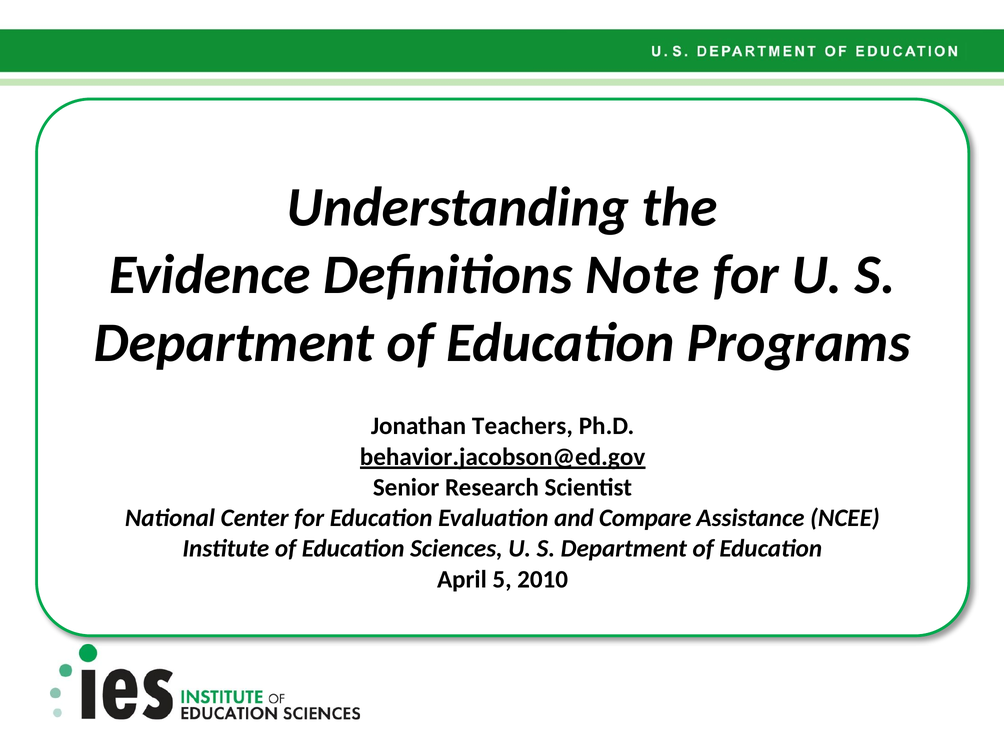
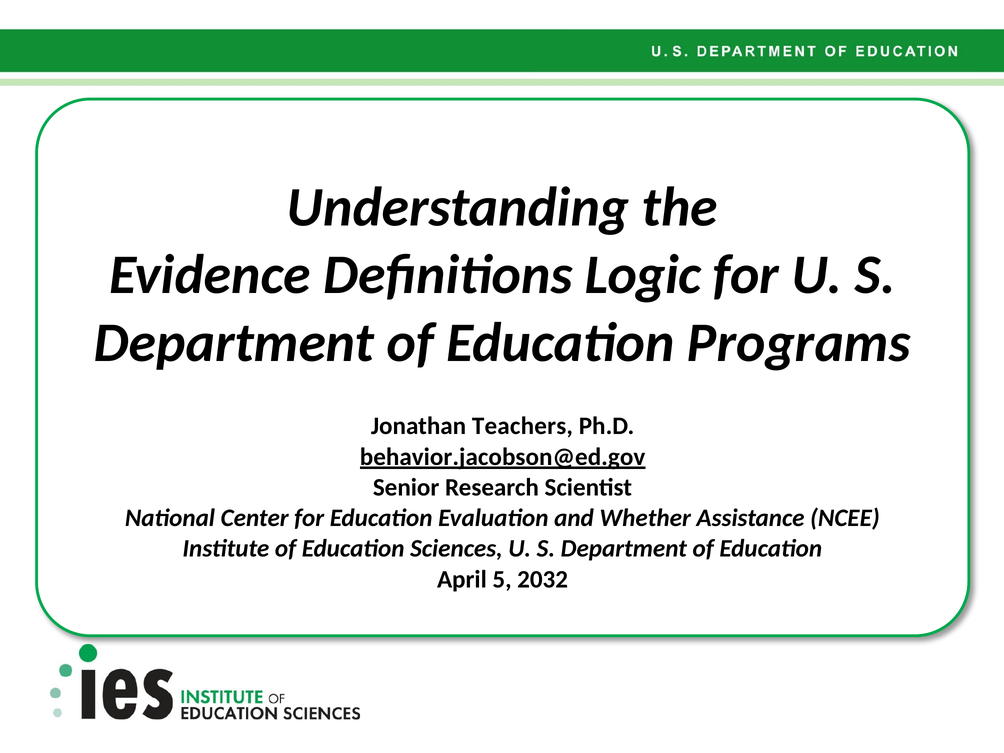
Note: Note -> Logic
Compare: Compare -> Whether
2010: 2010 -> 2032
